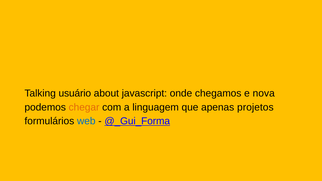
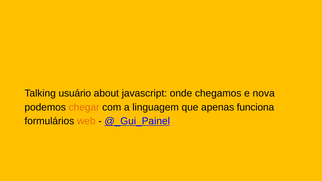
projetos: projetos -> funciona
web colour: blue -> orange
@_Gui_Forma: @_Gui_Forma -> @_Gui_Painel
